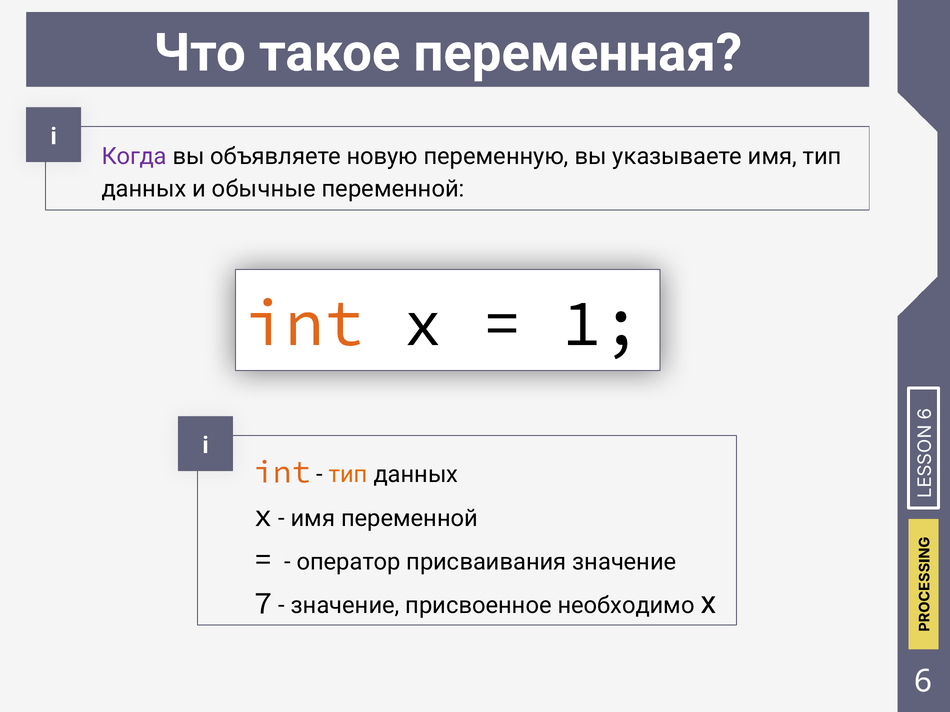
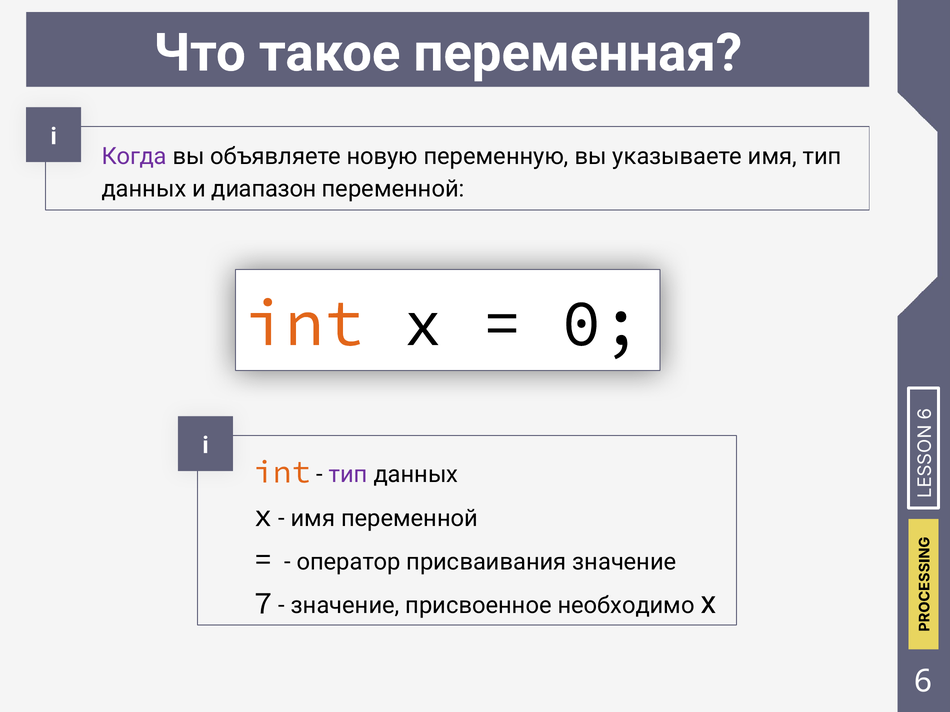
обычные: обычные -> диапазон
1: 1 -> 0
тип at (348, 475) colour: orange -> purple
